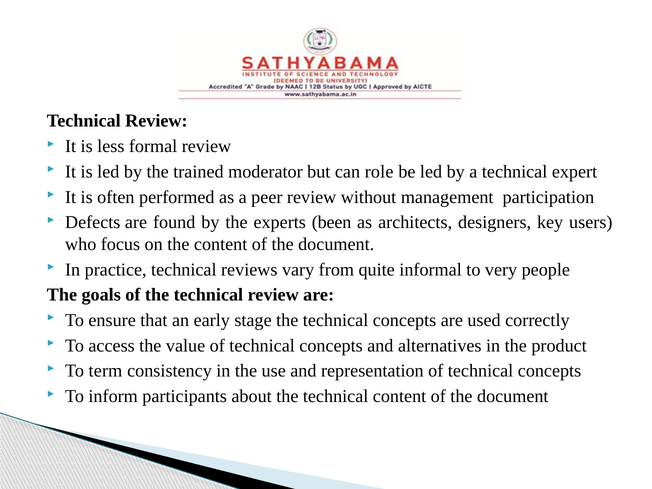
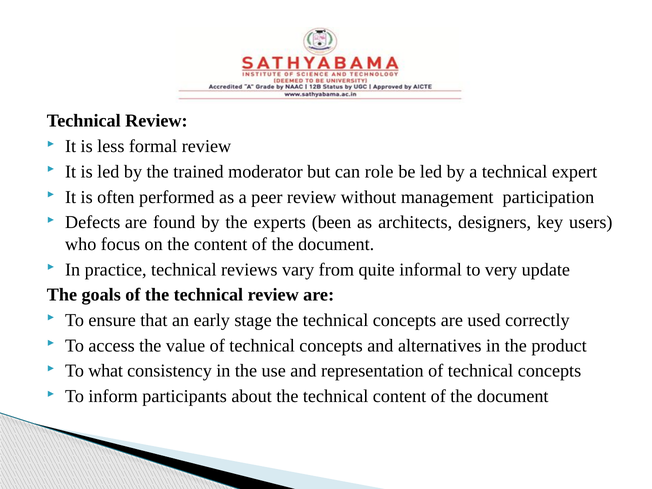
people: people -> update
term: term -> what
